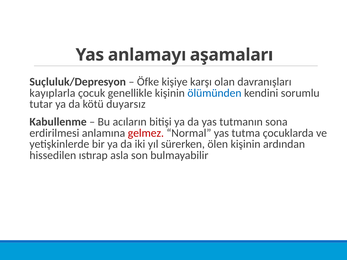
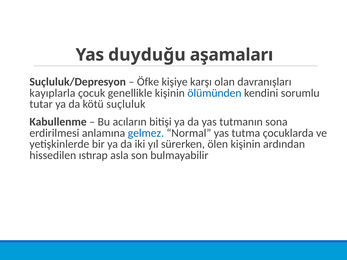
anlamayı: anlamayı -> duyduğu
duyarsız: duyarsız -> suçluluk
gelmez colour: red -> blue
